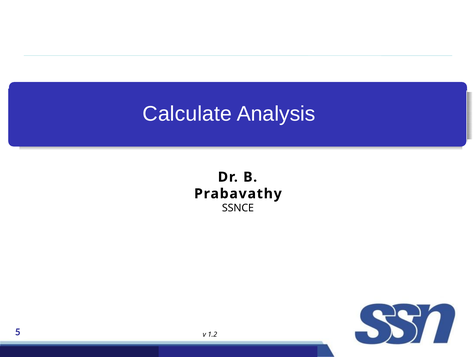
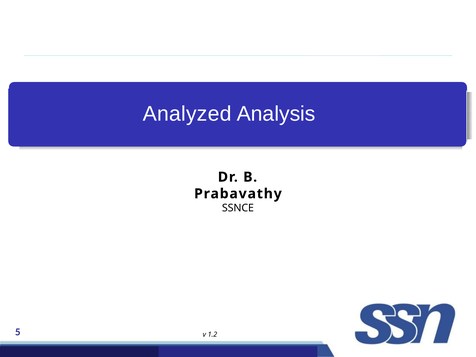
Calculate: Calculate -> Analyzed
